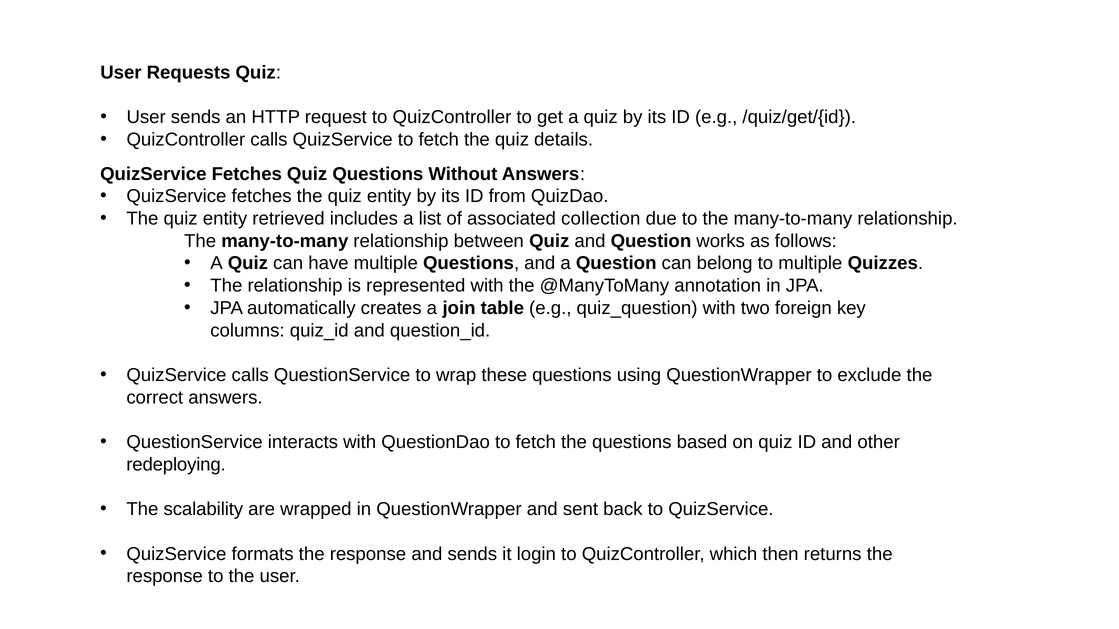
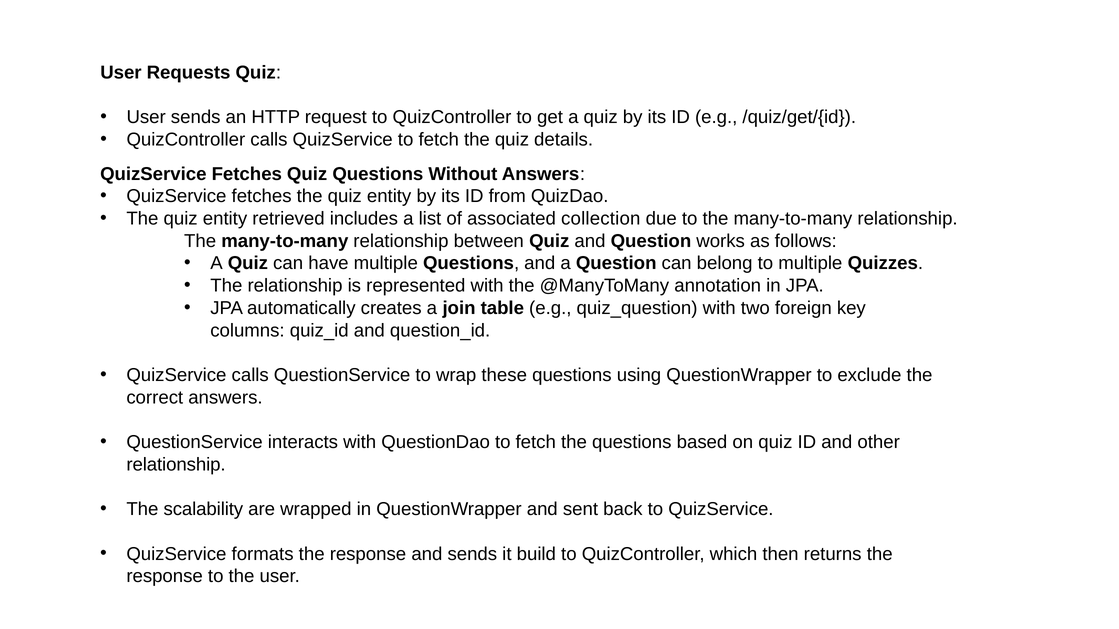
redeploying at (176, 465): redeploying -> relationship
login: login -> build
